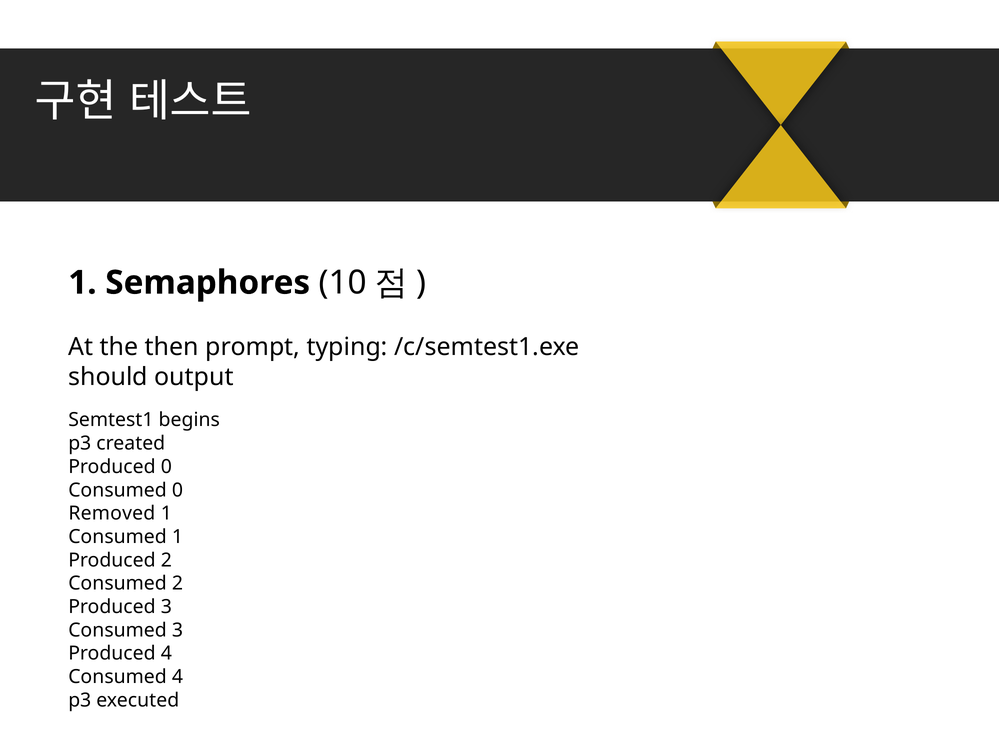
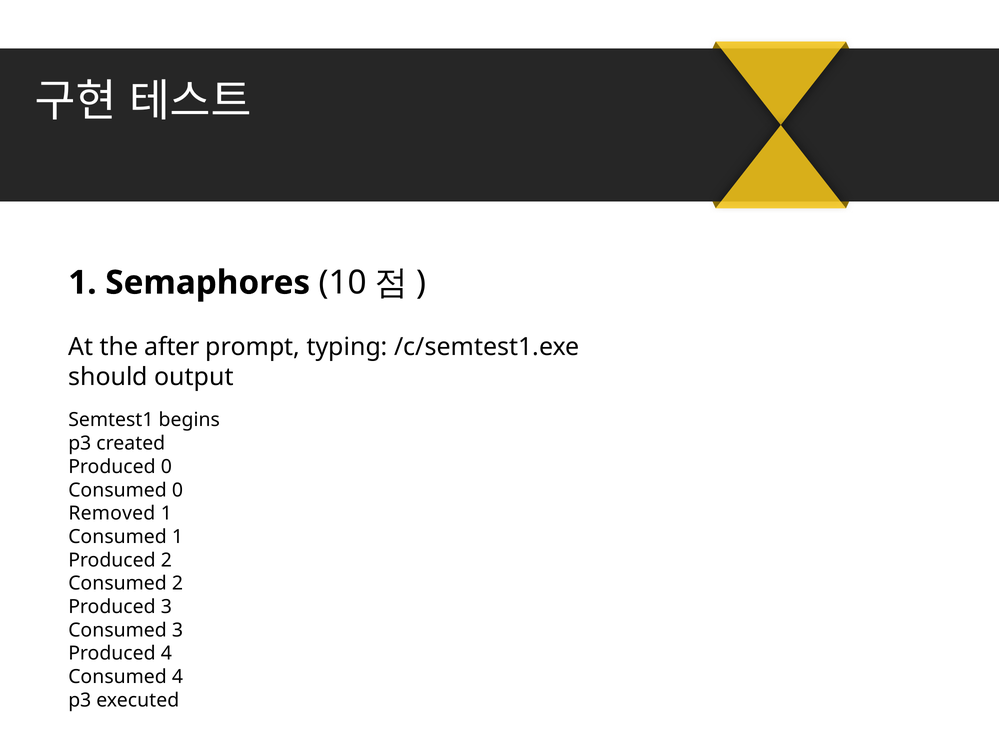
then: then -> after
